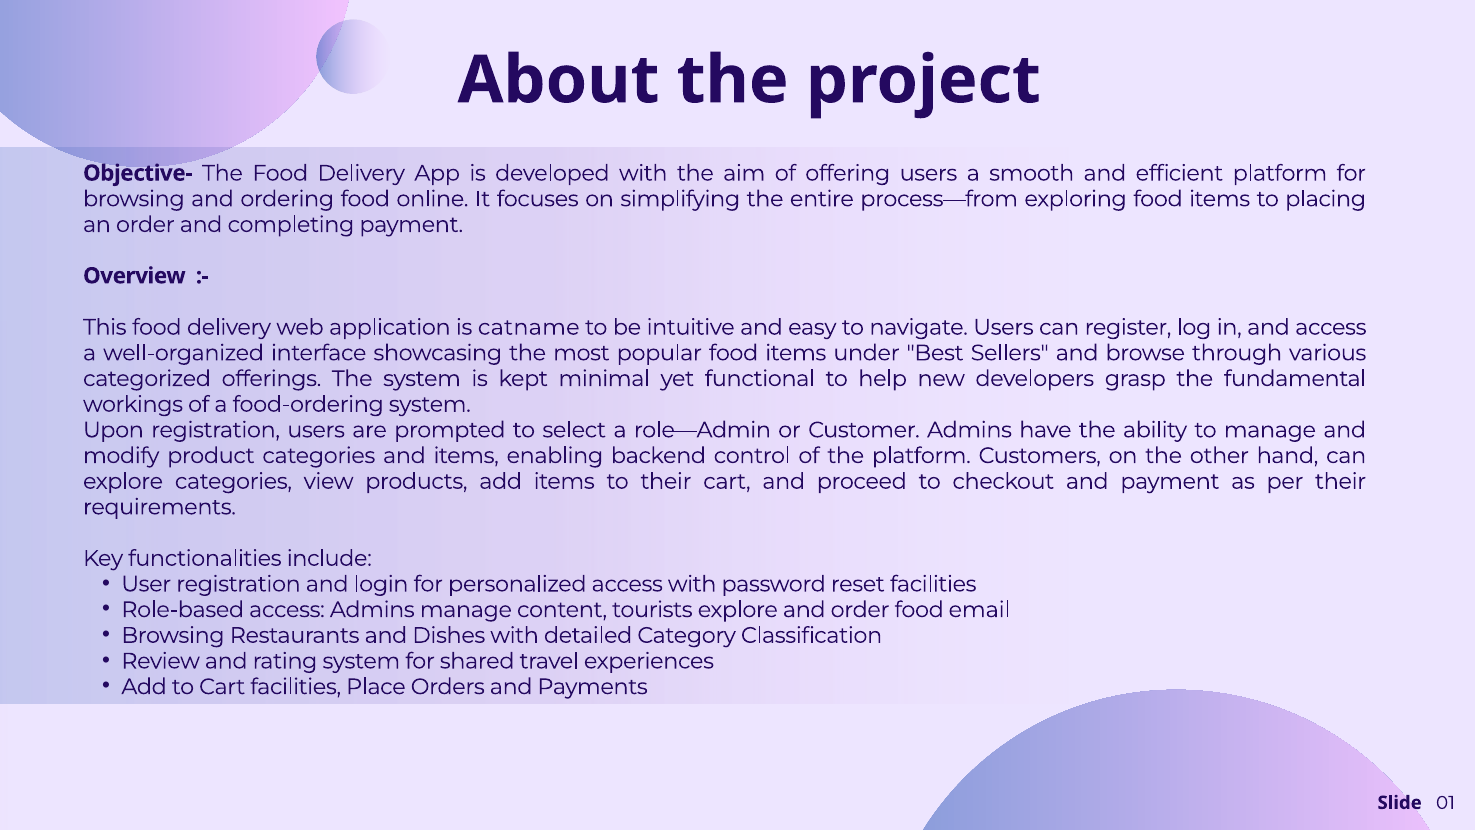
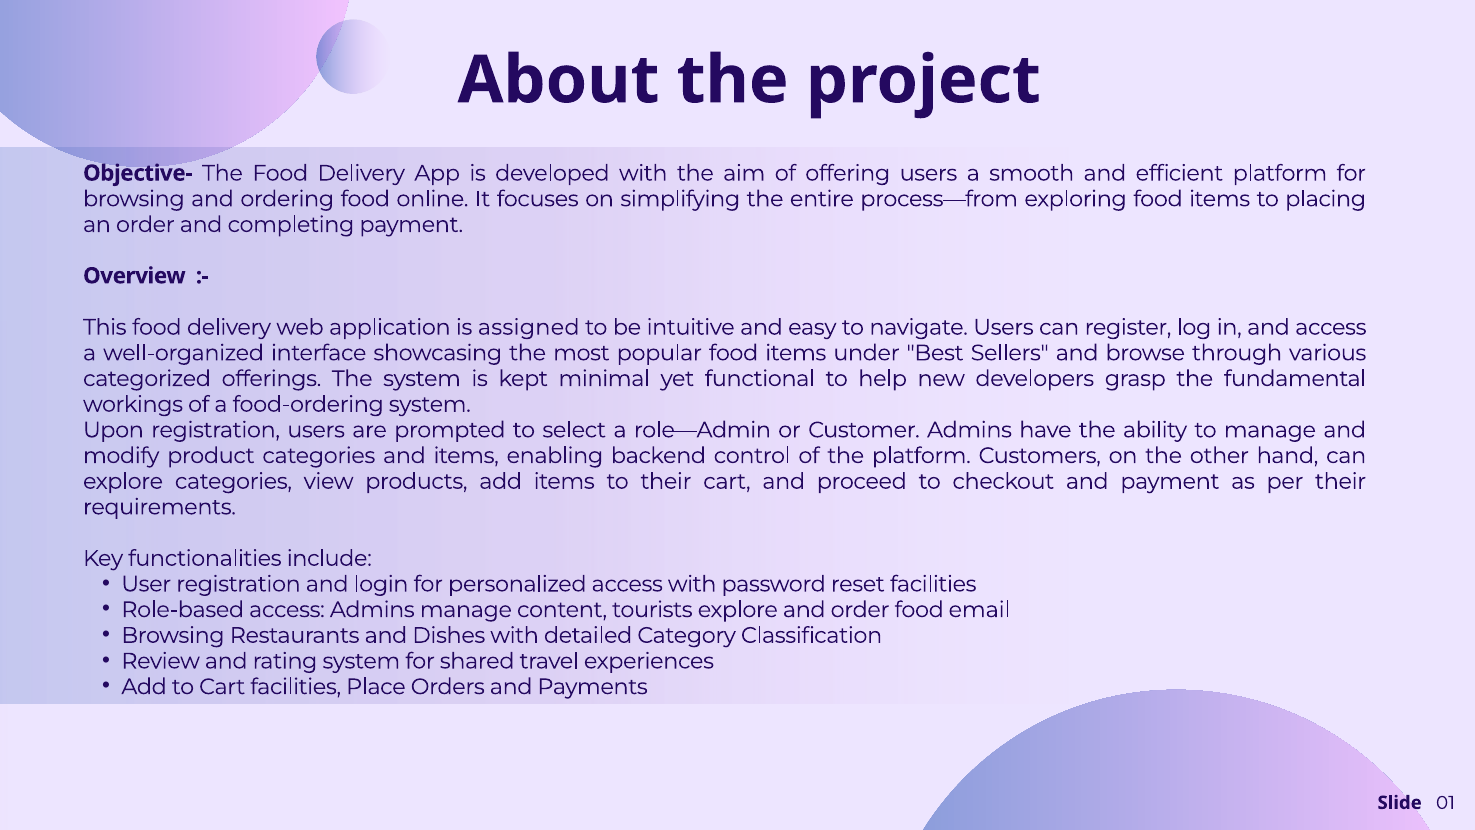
catname: catname -> assigned
